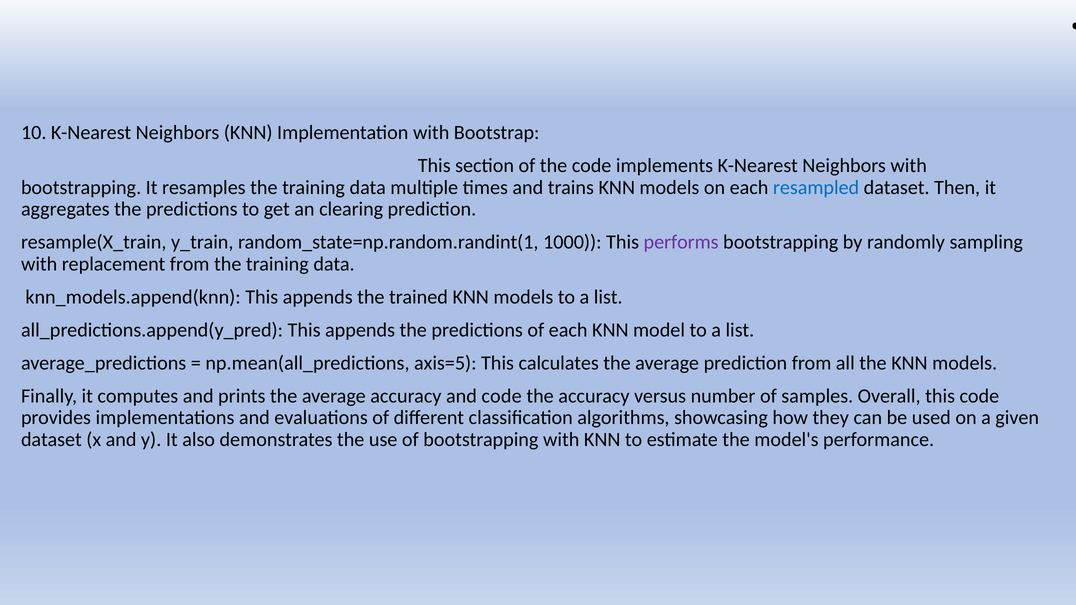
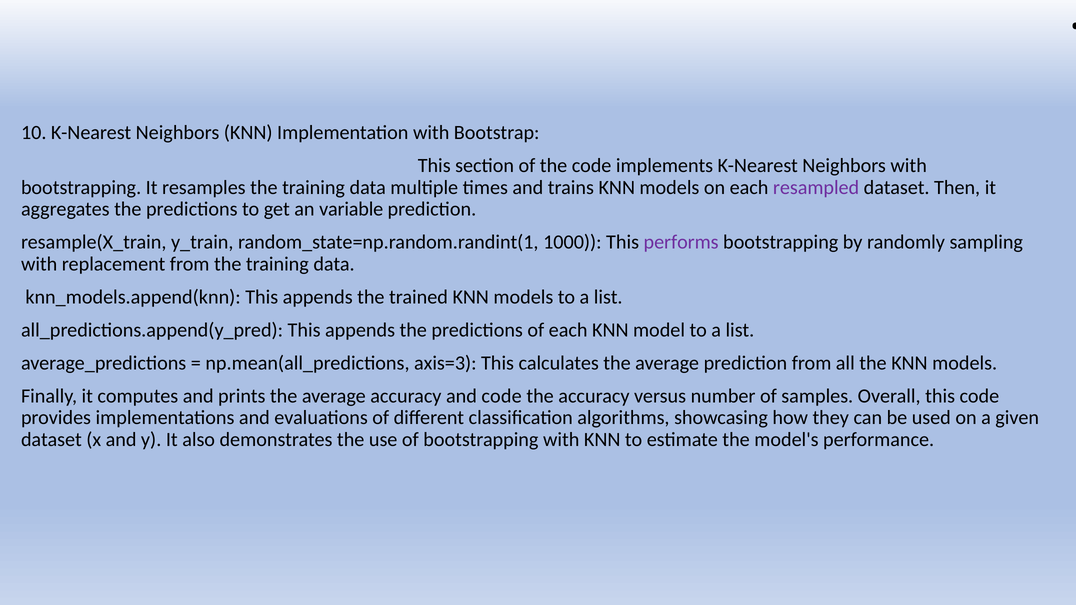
resampled colour: blue -> purple
clearing: clearing -> variable
axis=5: axis=5 -> axis=3
